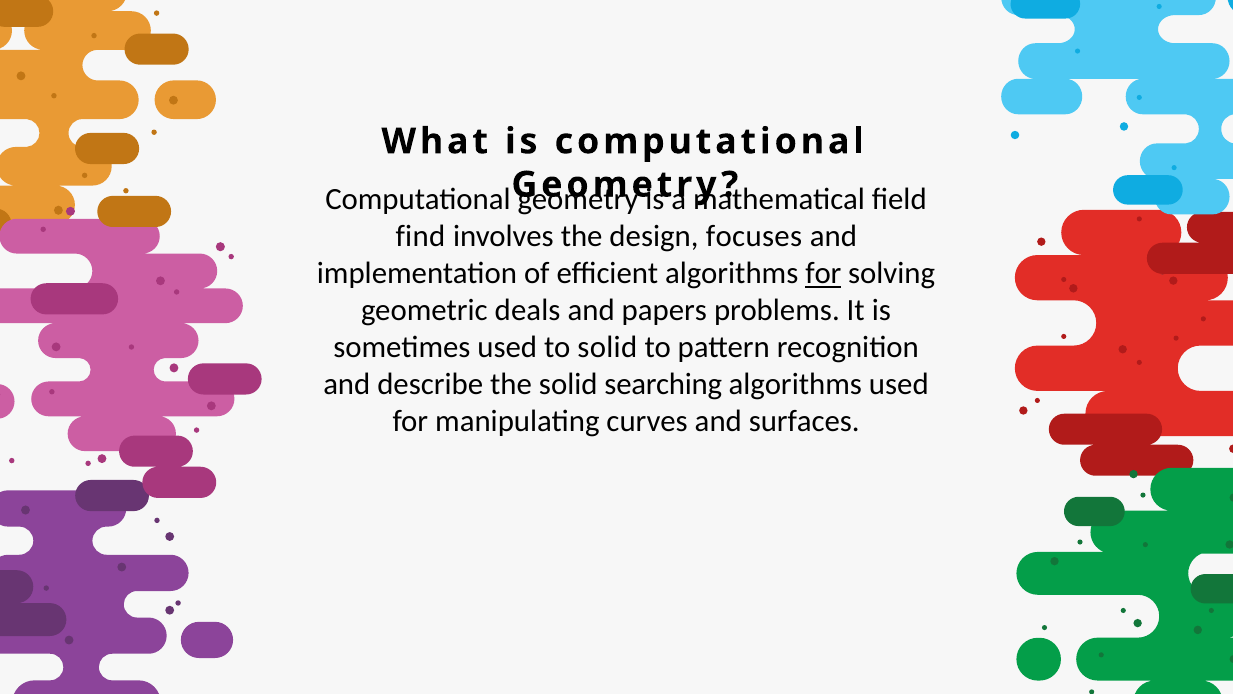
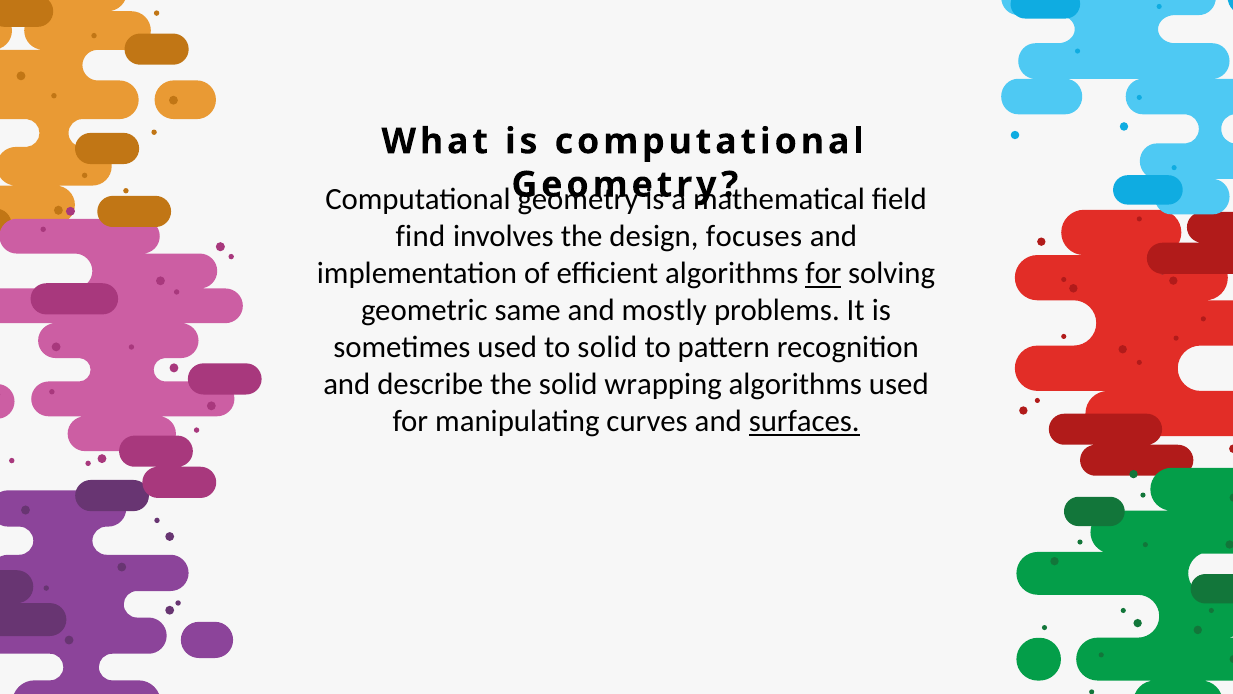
deals: deals -> same
papers: papers -> mostly
searching: searching -> wrapping
surfaces underline: none -> present
